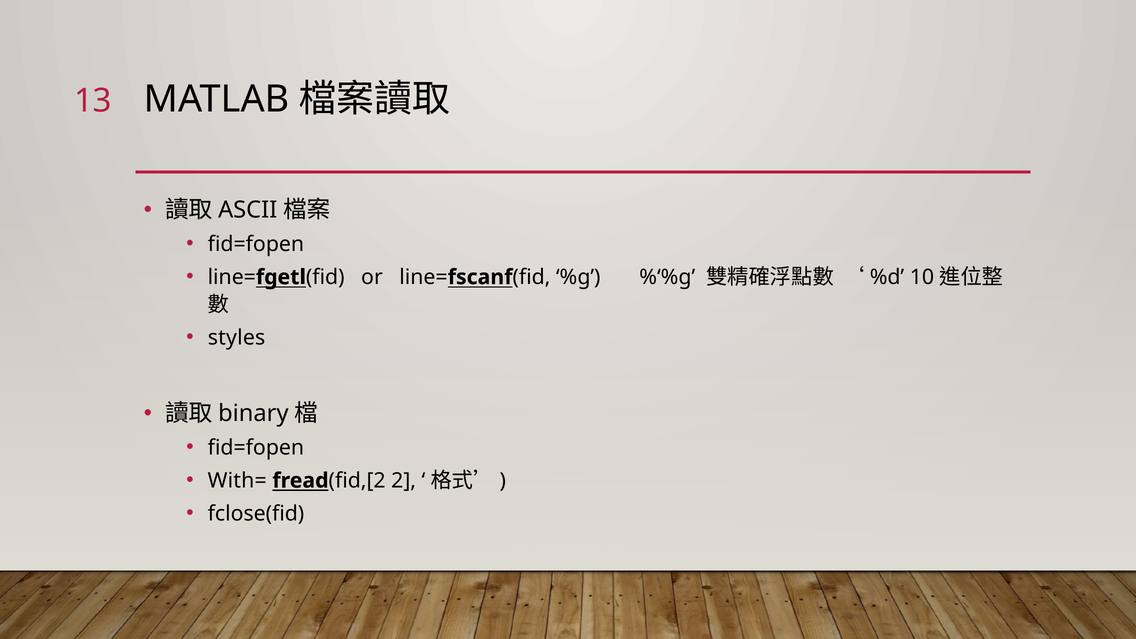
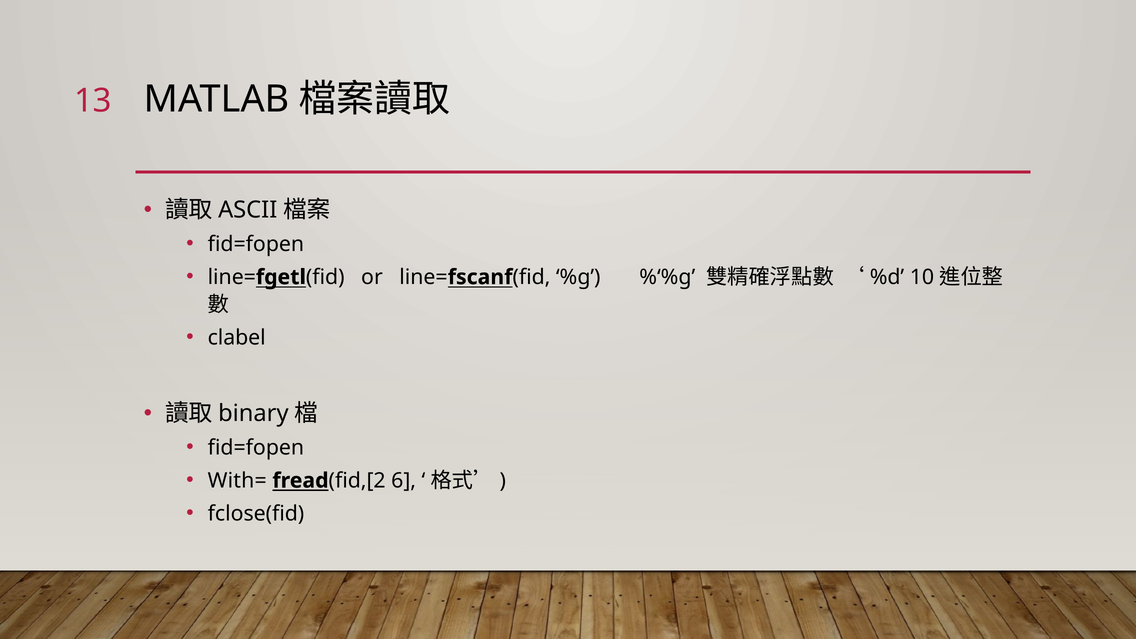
styles: styles -> clabel
2: 2 -> 6
